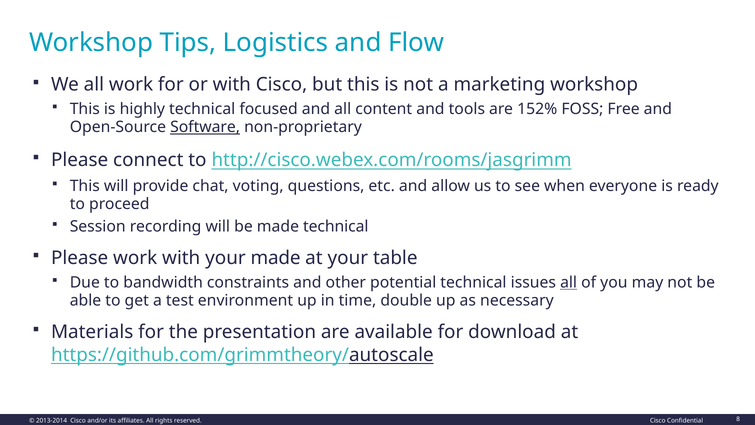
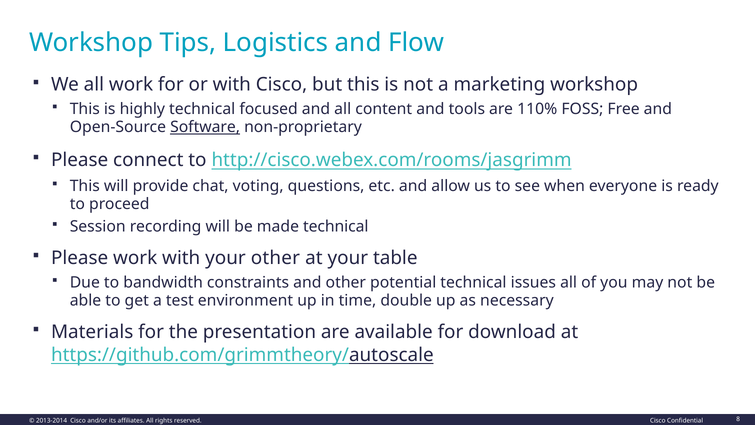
152%: 152% -> 110%
your made: made -> other
all at (569, 282) underline: present -> none
